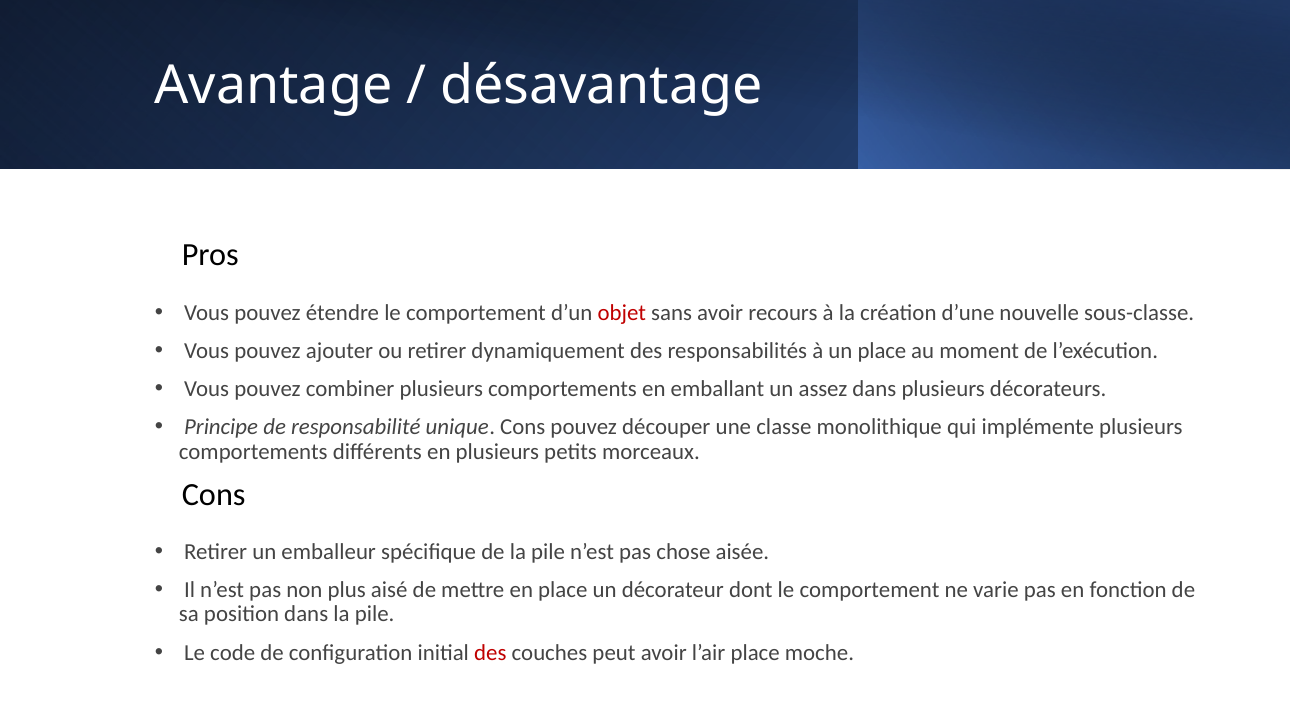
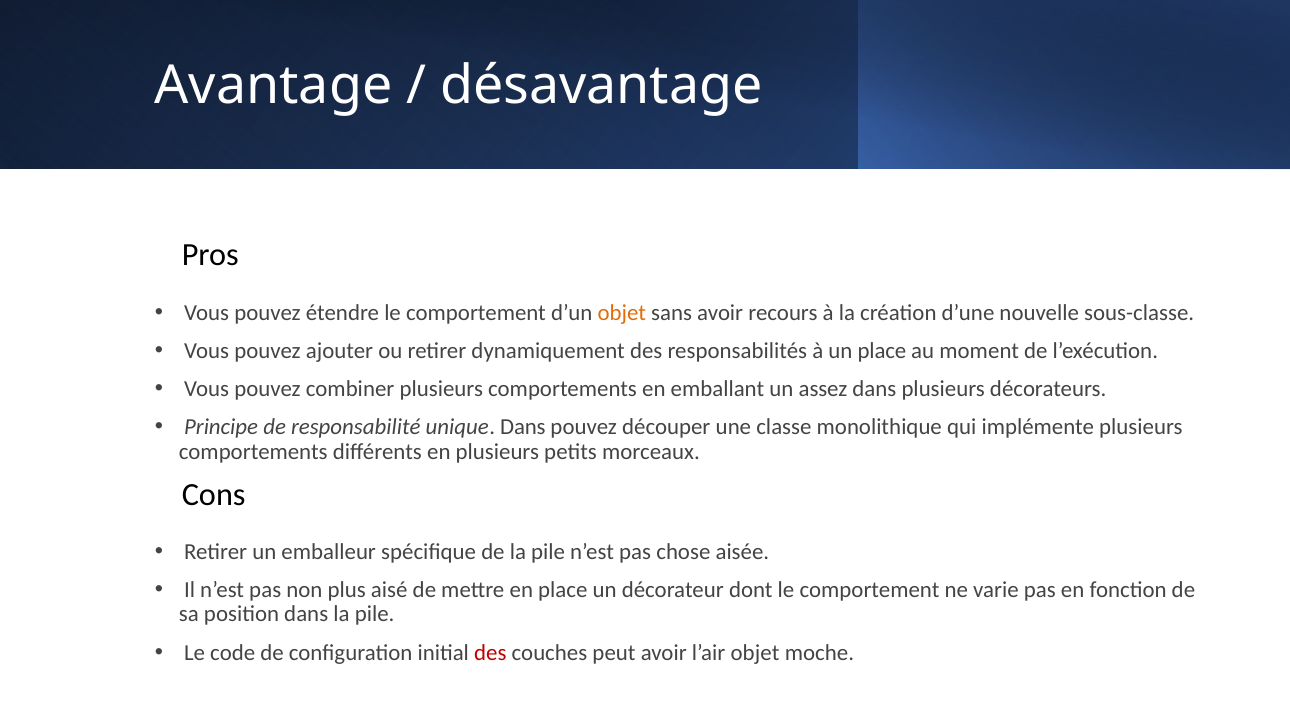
objet at (622, 312) colour: red -> orange
unique Cons: Cons -> Dans
l’air place: place -> objet
